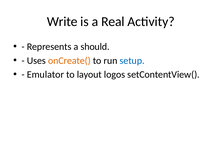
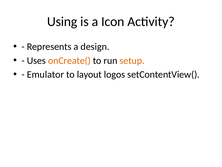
Write: Write -> Using
Real: Real -> Icon
should: should -> design
setup colour: blue -> orange
